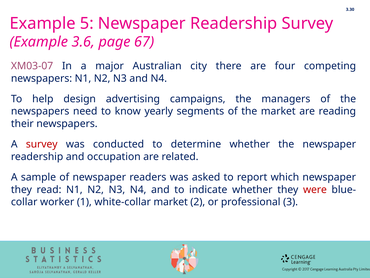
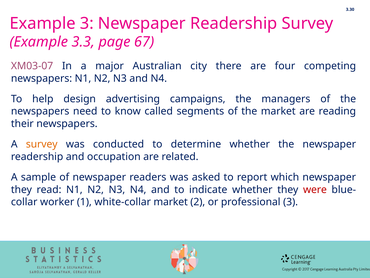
Example 5: 5 -> 3
3.6: 3.6 -> 3.3
yearly: yearly -> called
survey at (42, 144) colour: red -> orange
